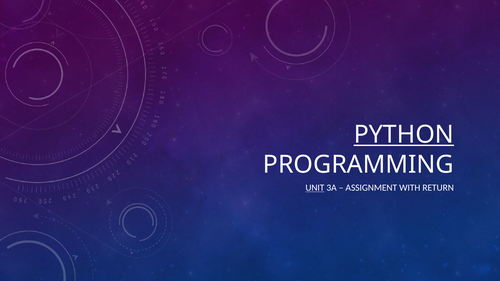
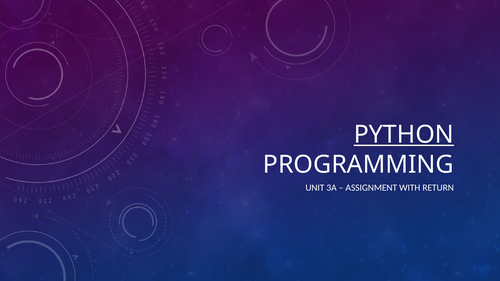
UNIT underline: present -> none
